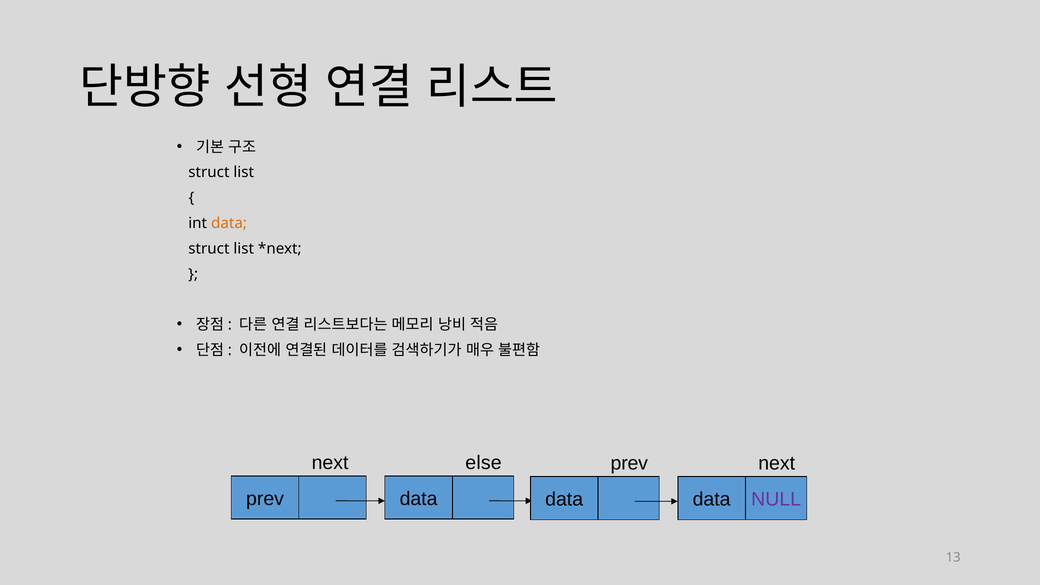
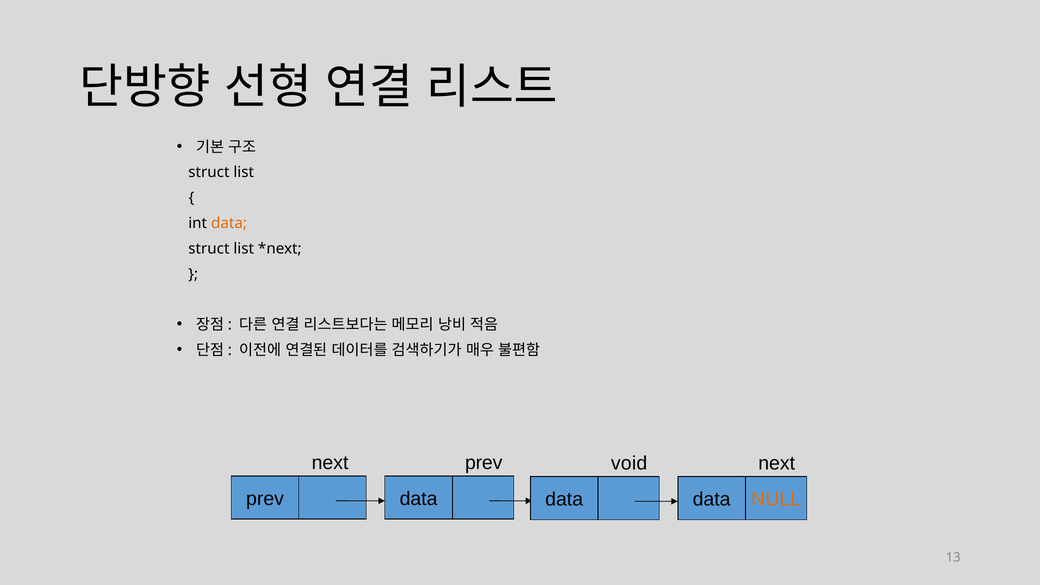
next else: else -> prev
prev at (629, 463): prev -> void
NULL colour: purple -> orange
